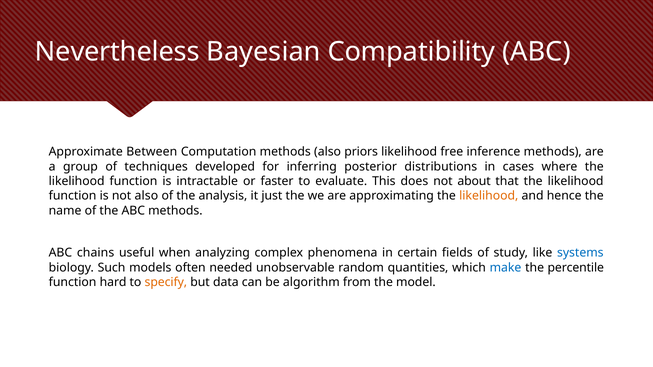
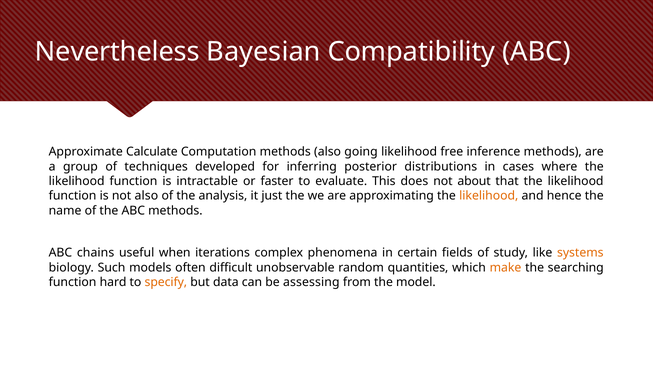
Between: Between -> Calculate
priors: priors -> going
analyzing: analyzing -> iterations
systems colour: blue -> orange
needed: needed -> difficult
make colour: blue -> orange
percentile: percentile -> searching
algorithm: algorithm -> assessing
